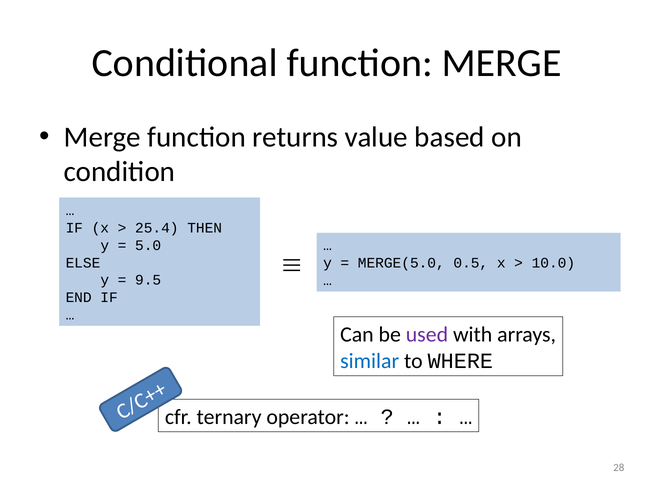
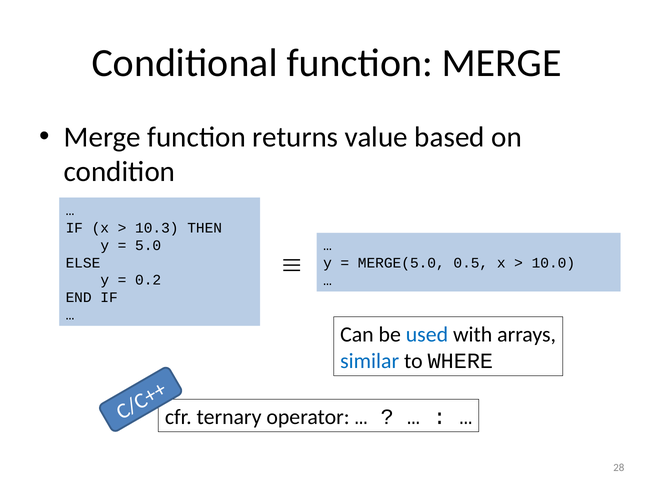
25.4: 25.4 -> 10.3
9.5: 9.5 -> 0.2
used colour: purple -> blue
